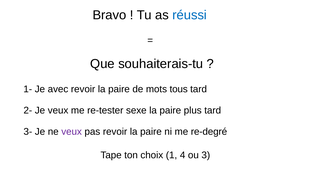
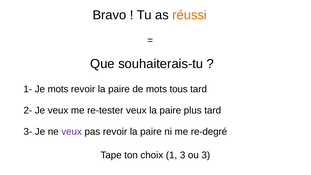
réussi colour: blue -> orange
Je avec: avec -> mots
re-tester sexe: sexe -> veux
1 4: 4 -> 3
